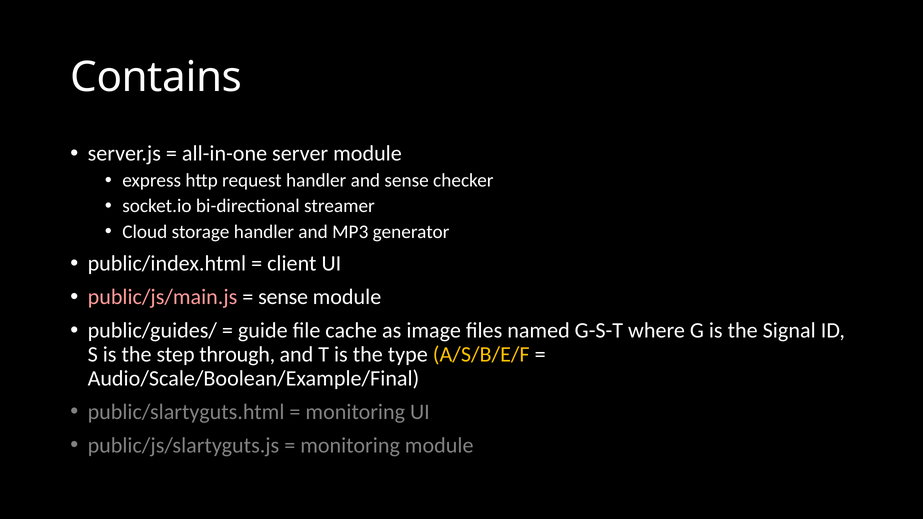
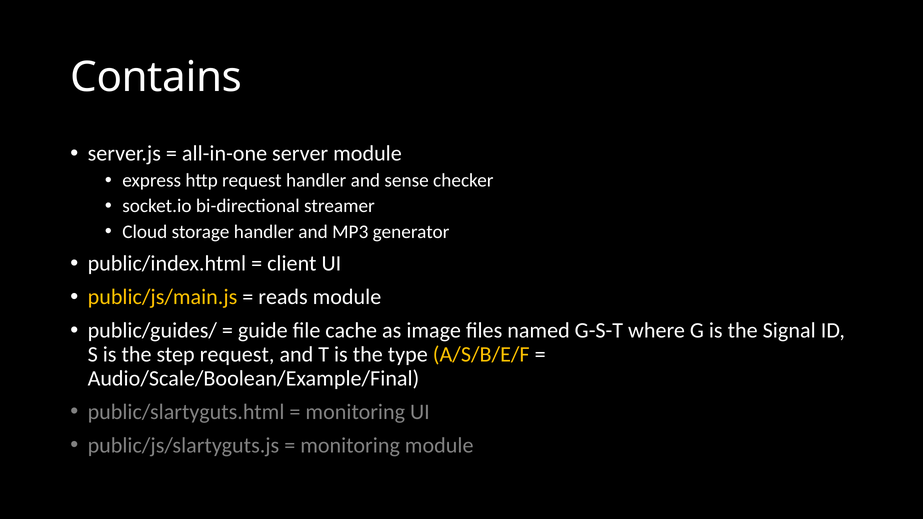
public/js/main.js colour: pink -> yellow
sense at (283, 297): sense -> reads
step through: through -> request
